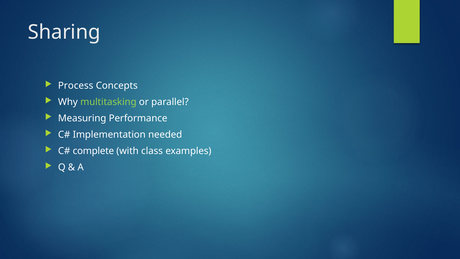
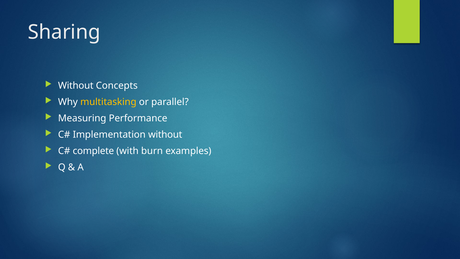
Process at (76, 86): Process -> Without
multitasking colour: light green -> yellow
Implementation needed: needed -> without
class: class -> burn
